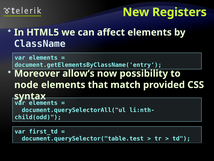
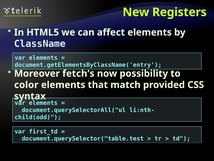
allow’s: allow’s -> fetch’s
node: node -> color
